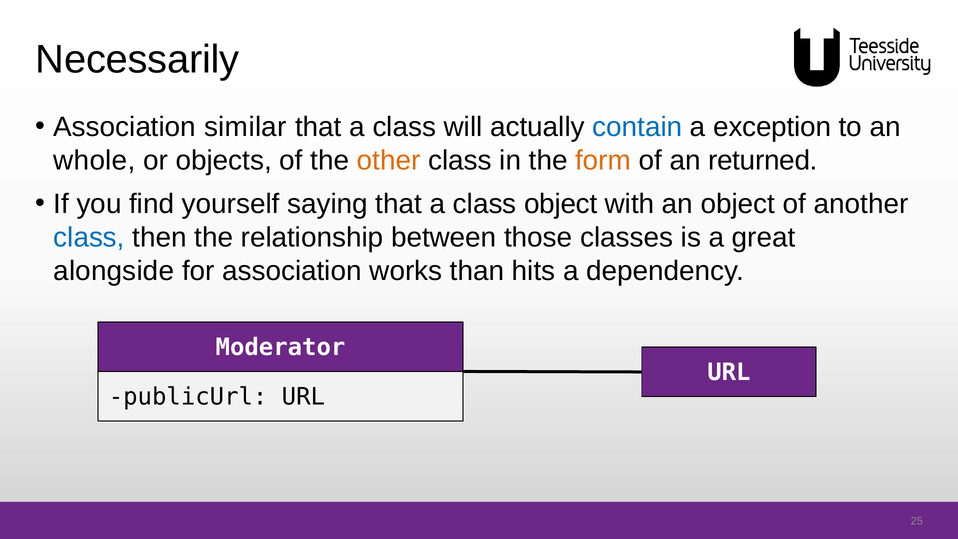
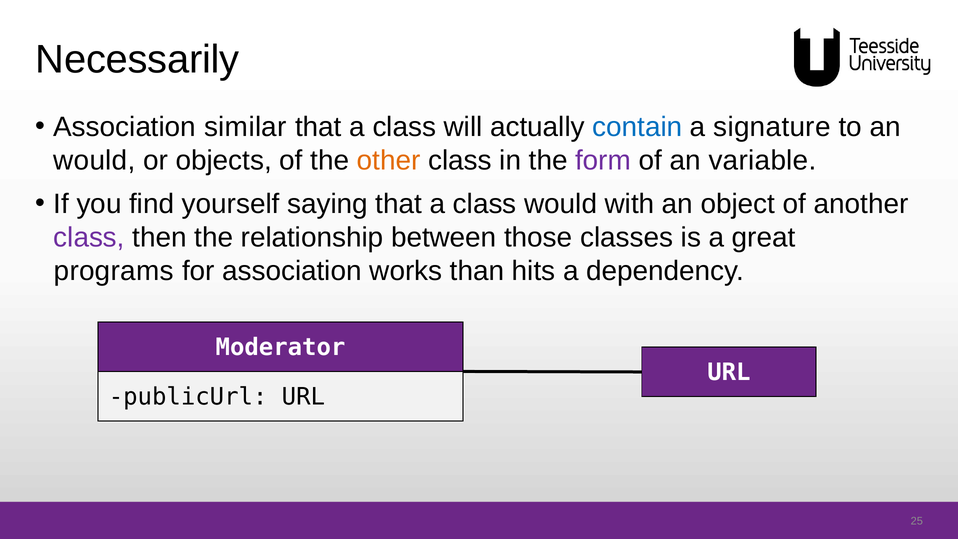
exception: exception -> signature
whole at (94, 161): whole -> would
form colour: orange -> purple
returned: returned -> variable
class object: object -> would
class at (89, 238) colour: blue -> purple
alongside: alongside -> programs
